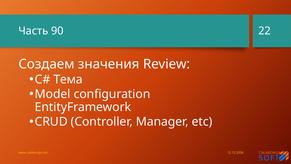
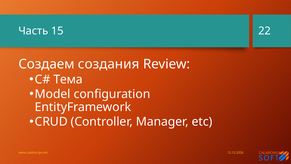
90: 90 -> 15
значения: значения -> создания
